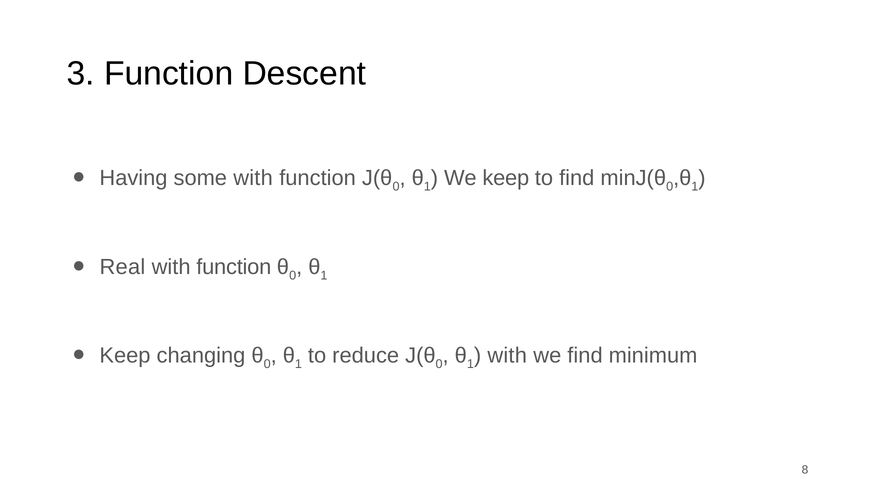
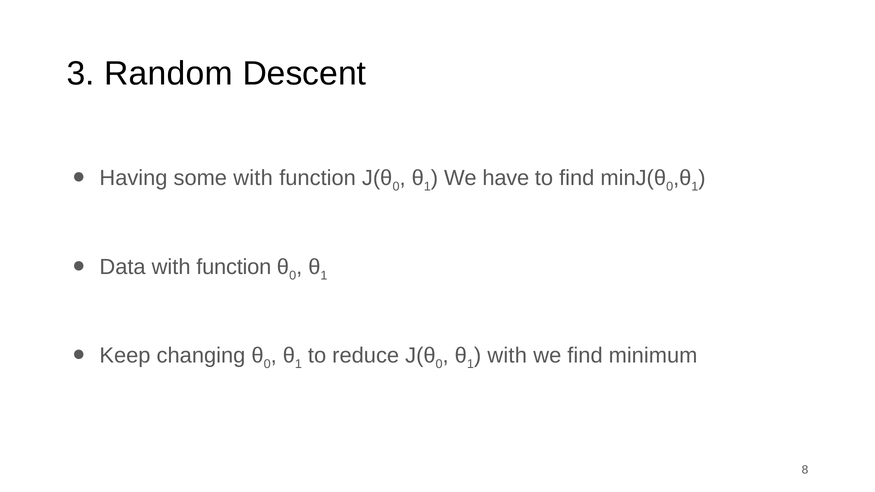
3 Function: Function -> Random
We keep: keep -> have
Real: Real -> Data
